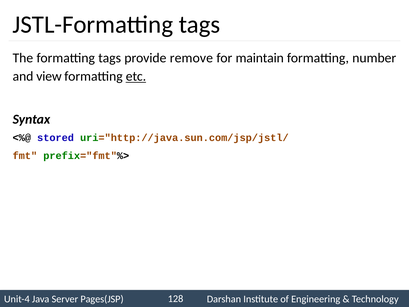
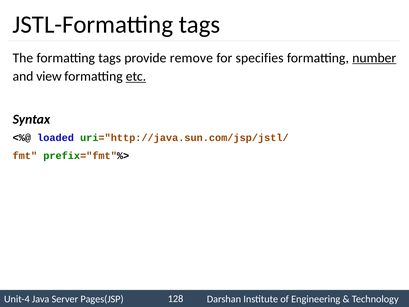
maintain: maintain -> specifies
number underline: none -> present
stored: stored -> loaded
